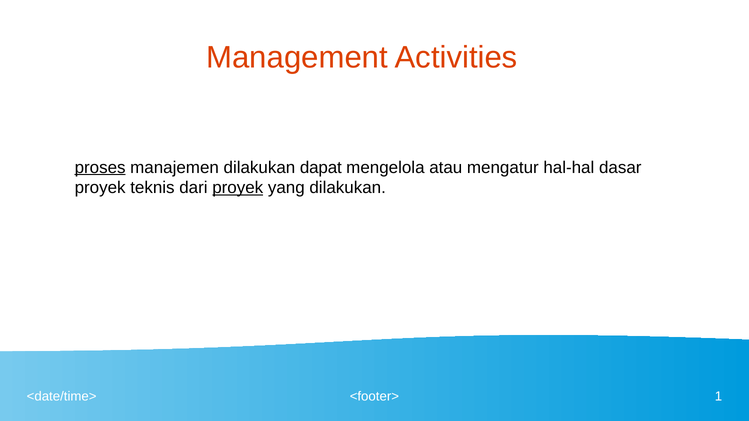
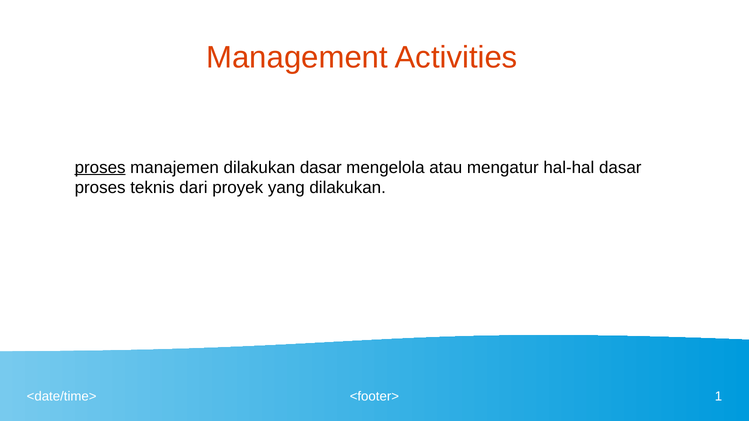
dilakukan dapat: dapat -> dasar
proyek at (100, 188): proyek -> proses
proyek at (238, 188) underline: present -> none
